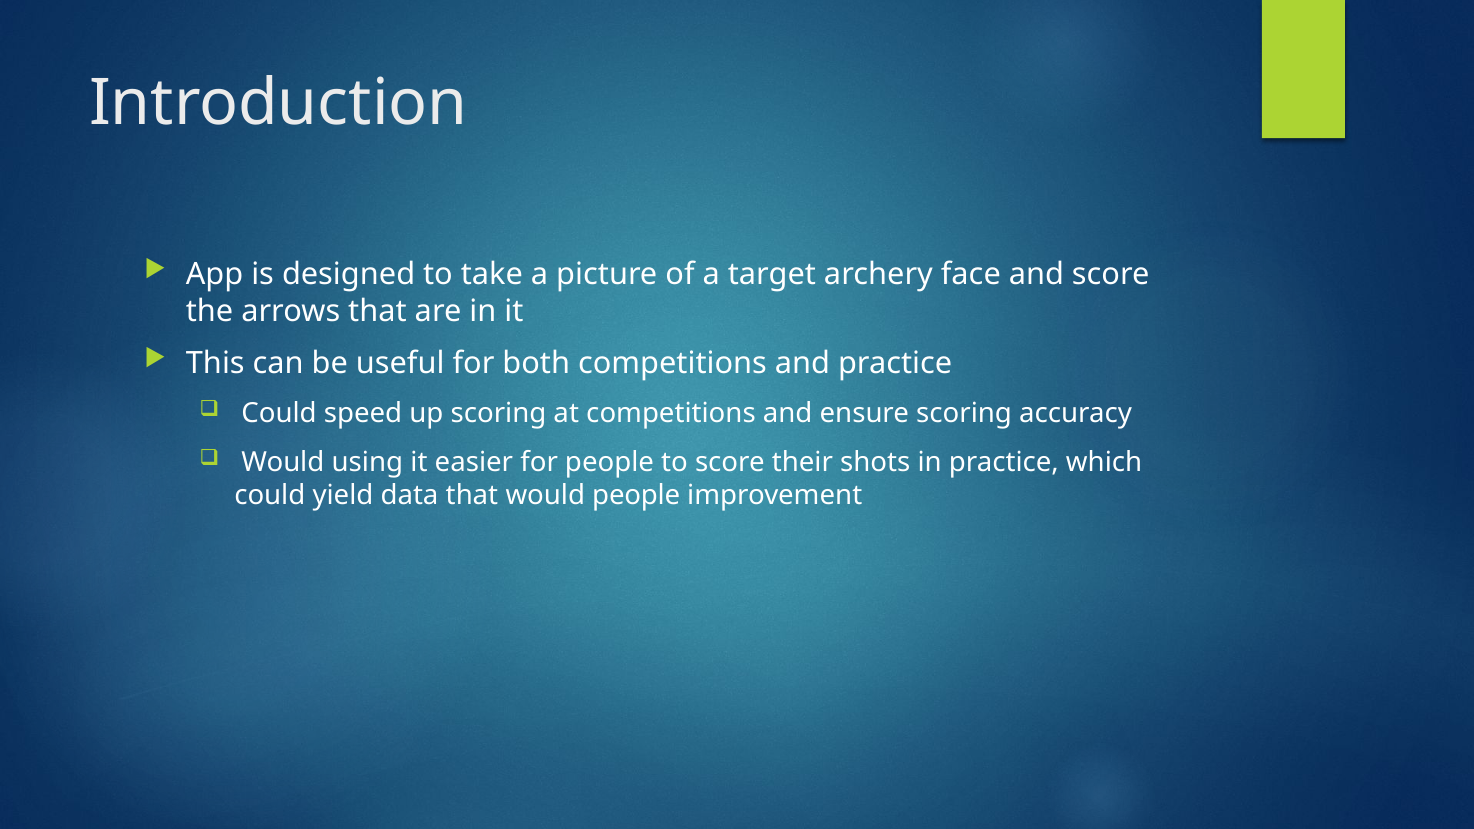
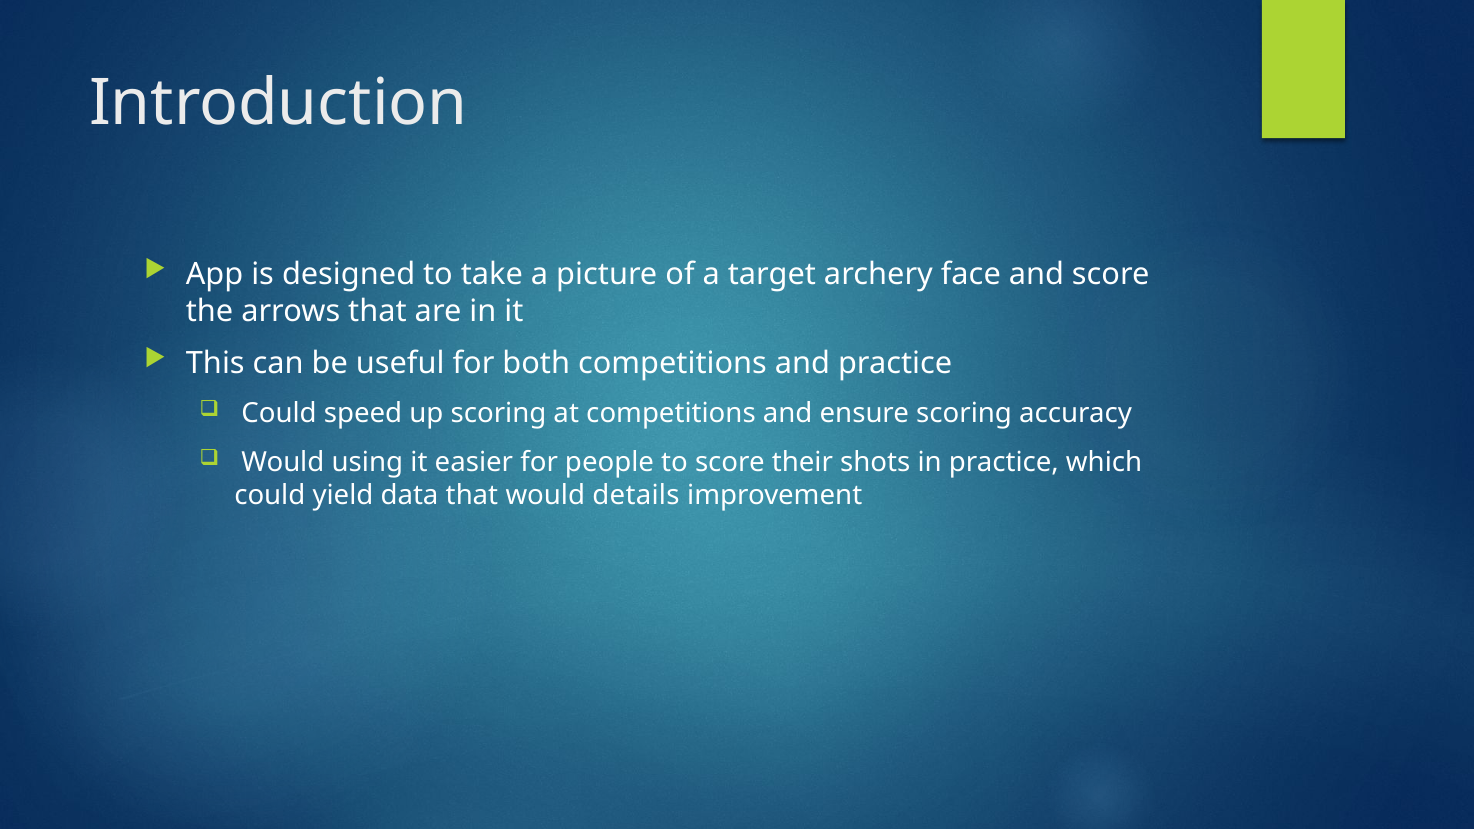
would people: people -> details
